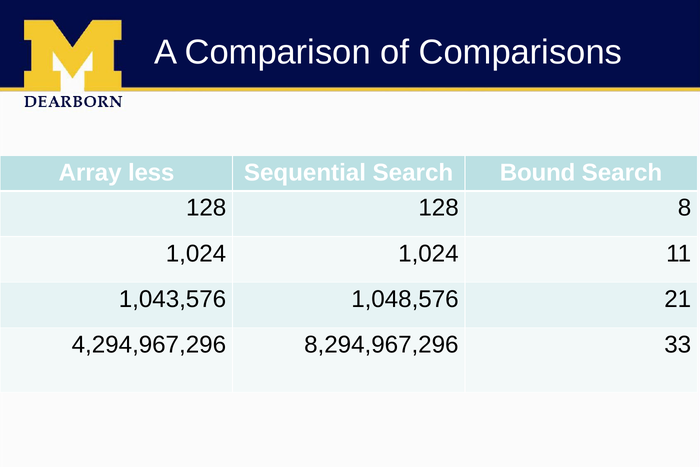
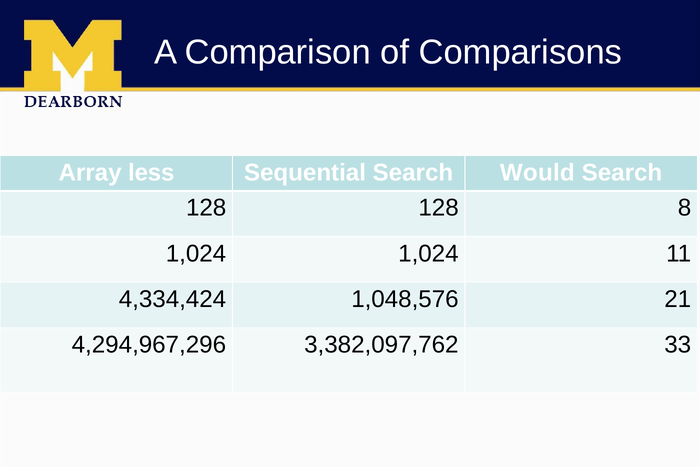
Bound: Bound -> Would
1,043,576: 1,043,576 -> 4,334,424
8,294,967,296: 8,294,967,296 -> 3,382,097,762
